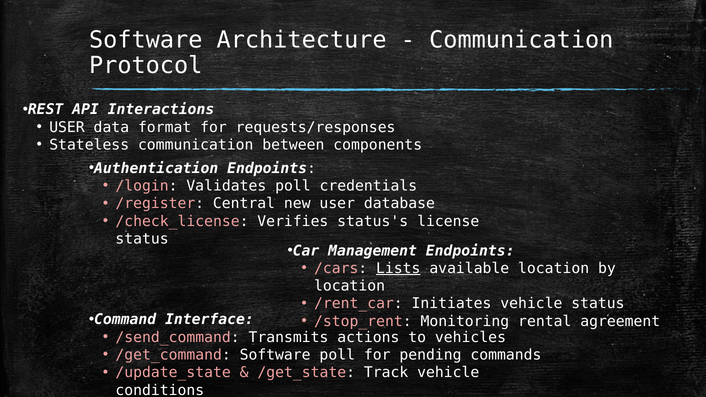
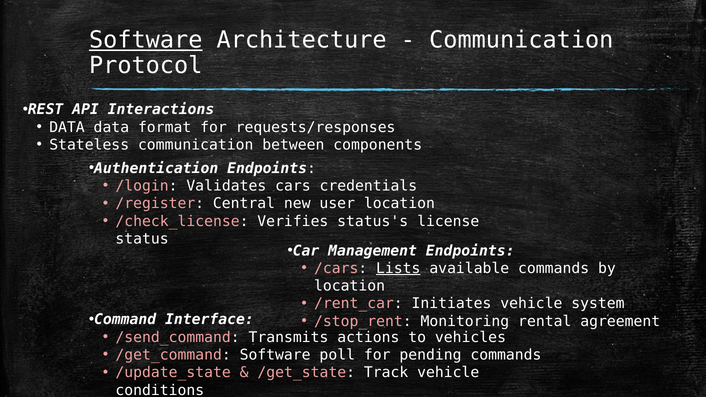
Software at (146, 40) underline: none -> present
USER at (67, 127): USER -> DATA
Validates poll: poll -> cars
user database: database -> location
available location: location -> commands
vehicle status: status -> system
